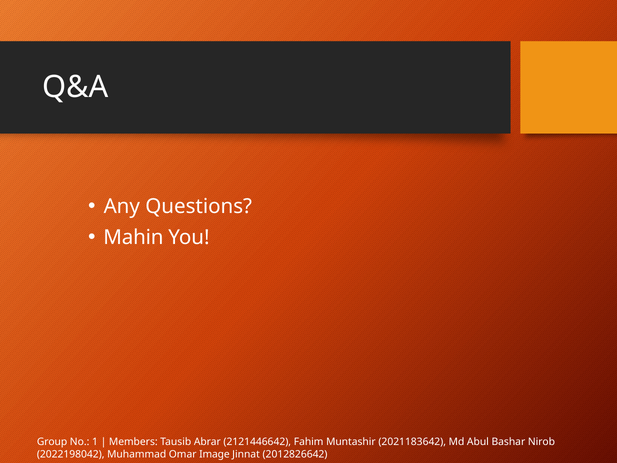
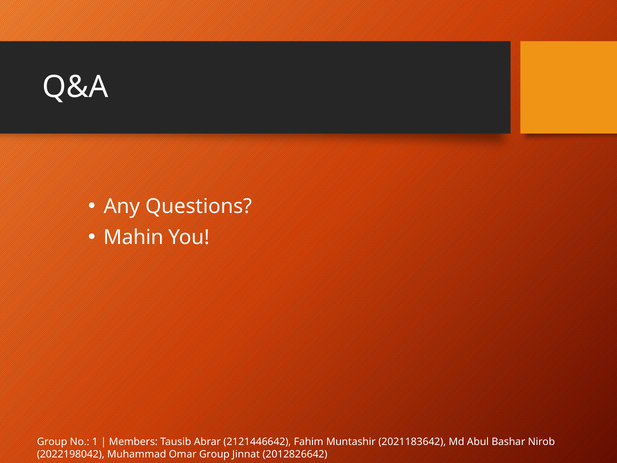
Omar Image: Image -> Group
